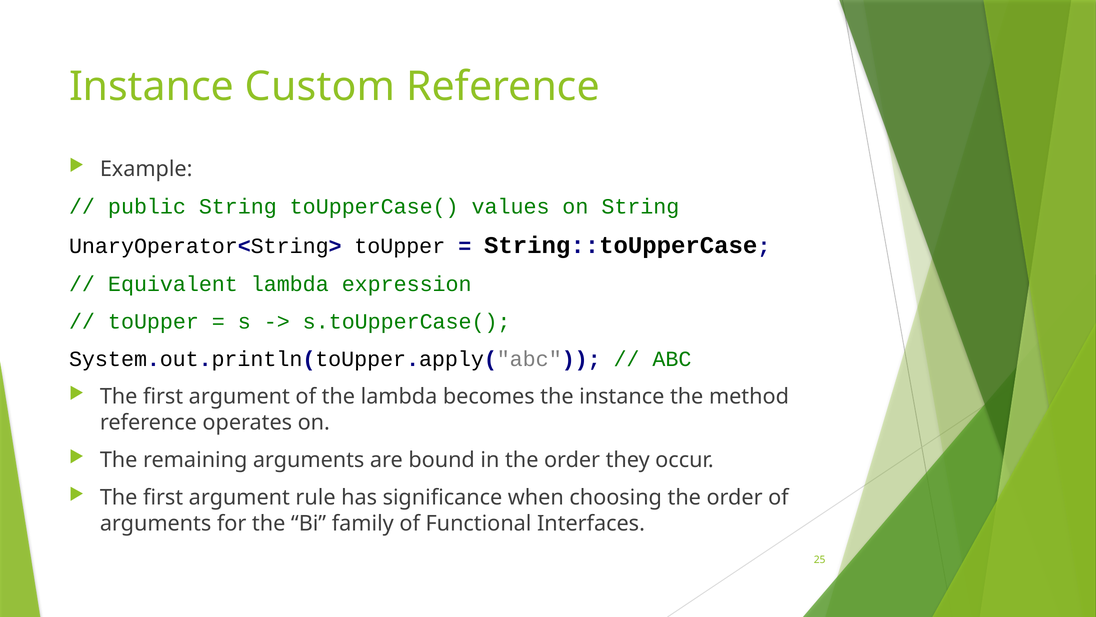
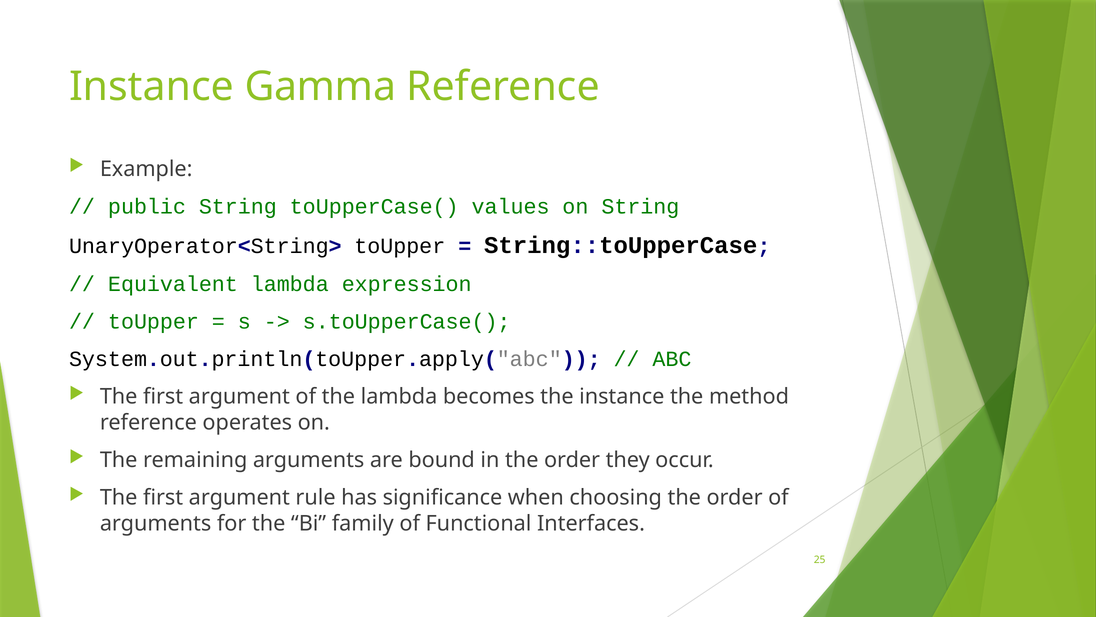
Custom: Custom -> Gamma
